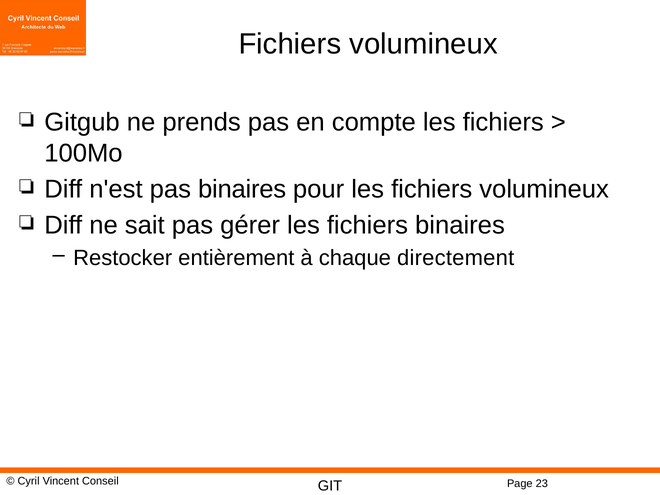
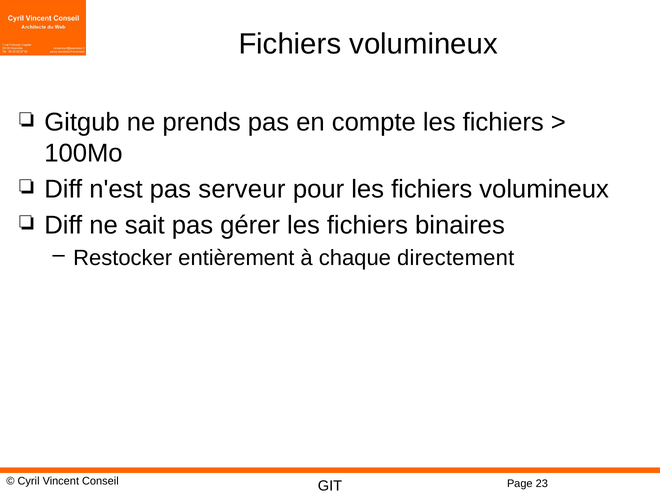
pas binaires: binaires -> serveur
